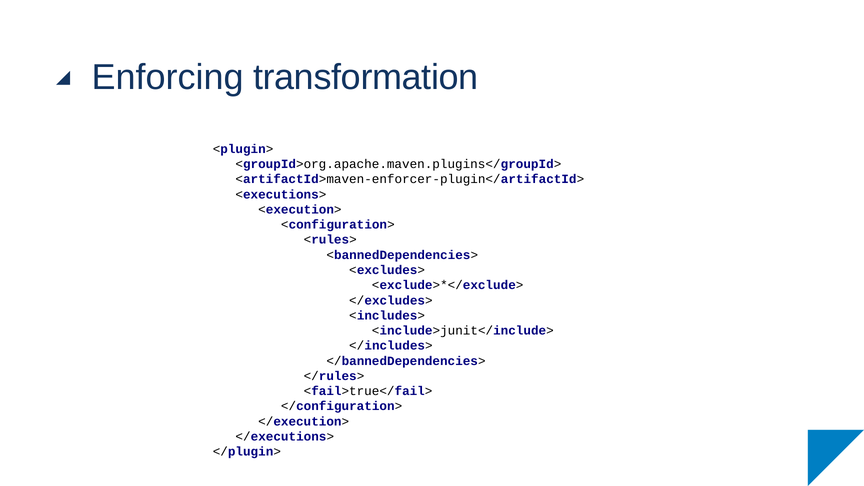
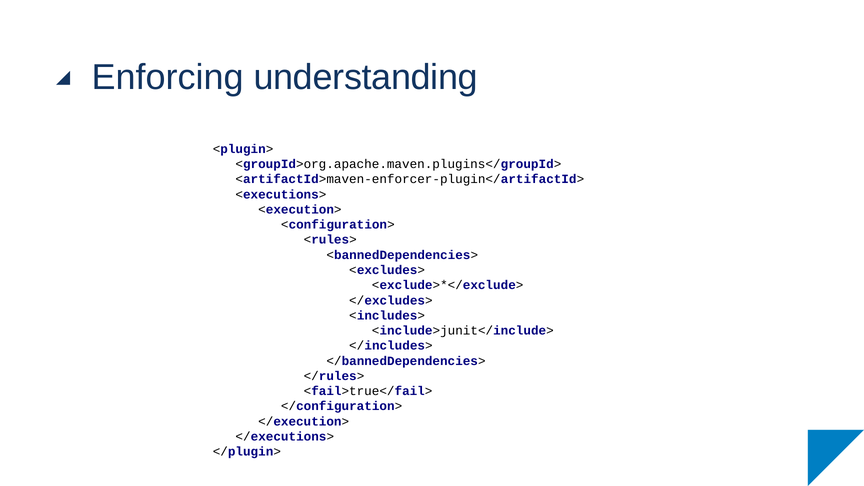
transformation: transformation -> understanding
